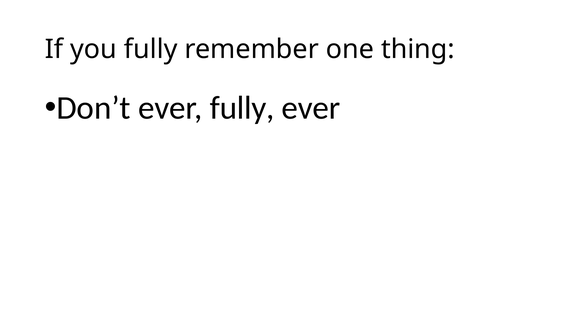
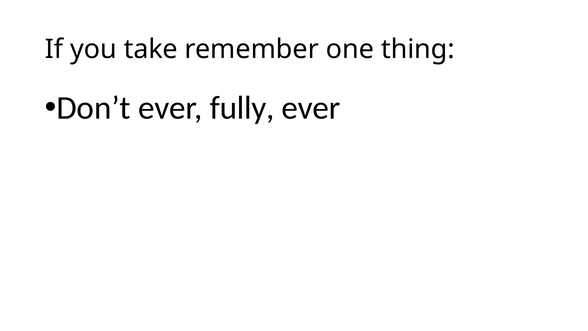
you fully: fully -> take
